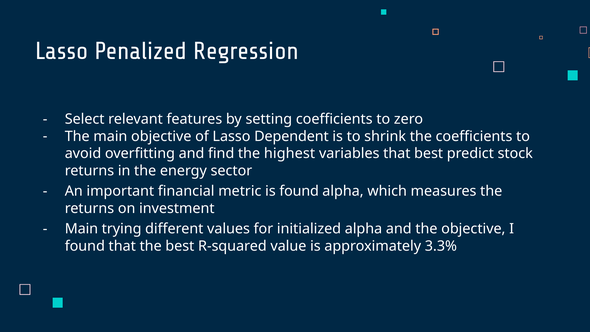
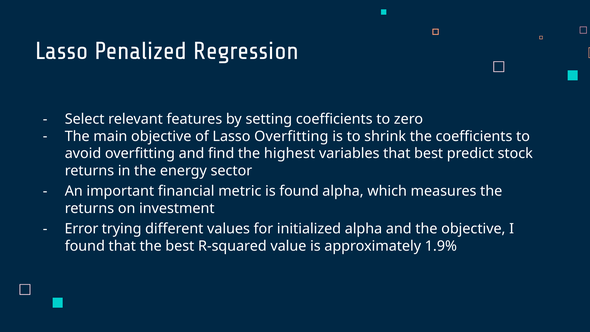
Lasso Dependent: Dependent -> Overfitting
Main at (81, 229): Main -> Error
3.3%: 3.3% -> 1.9%
